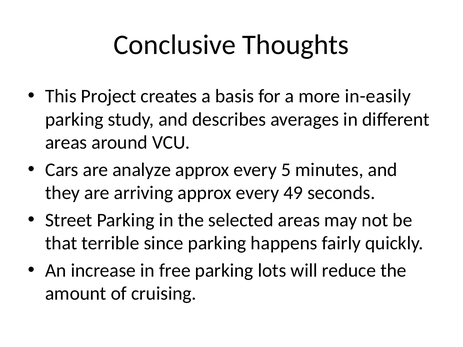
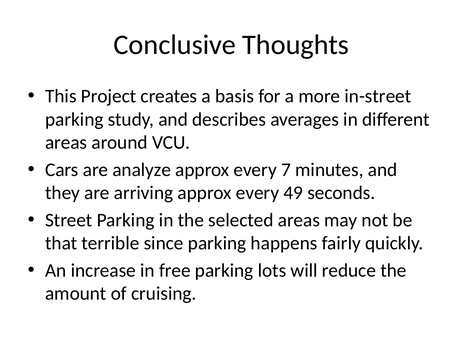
in-easily: in-easily -> in-street
5: 5 -> 7
